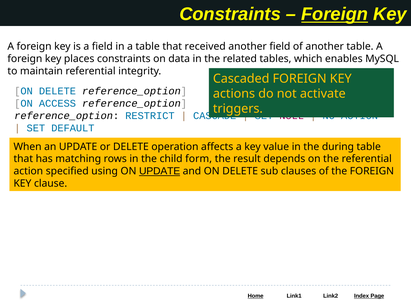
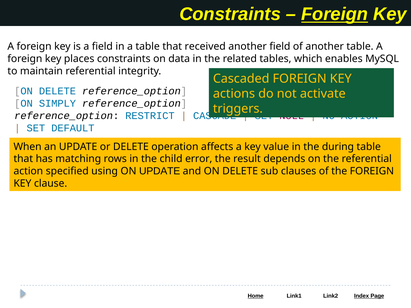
ACCESS: ACCESS -> SIMPLY
form: form -> error
UPDATE at (160, 171) underline: present -> none
